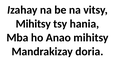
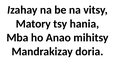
Mihitsy at (33, 24): Mihitsy -> Matory
